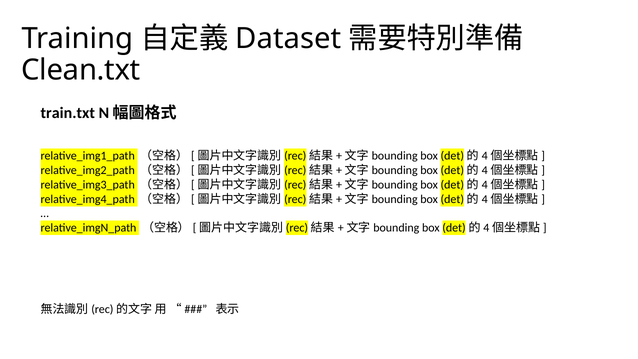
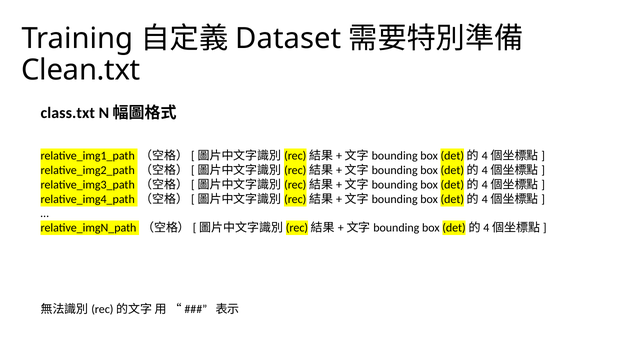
train.txt: train.txt -> class.txt
